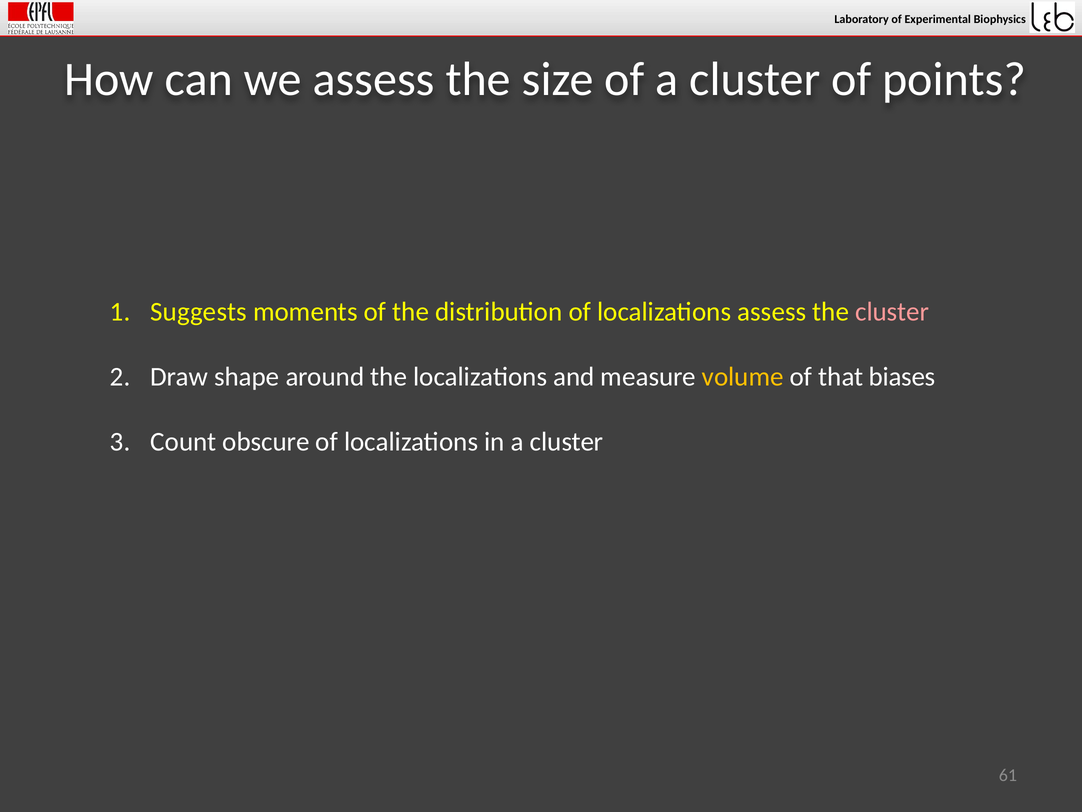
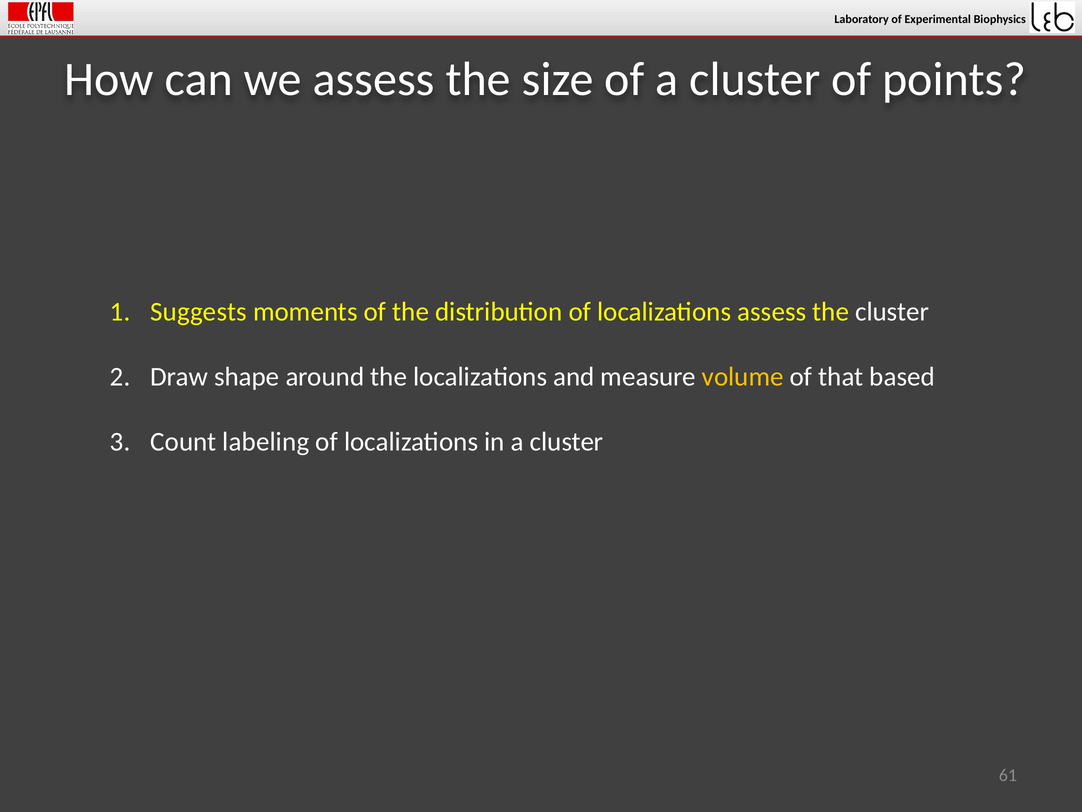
cluster at (892, 312) colour: pink -> white
biases: biases -> based
obscure: obscure -> labeling
